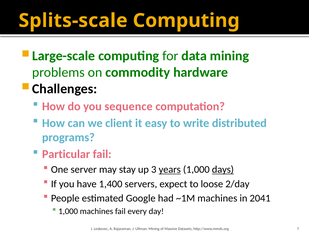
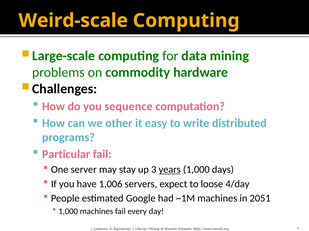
Splits-scale: Splits-scale -> Weird-scale
client: client -> other
days underline: present -> none
1,400: 1,400 -> 1,006
2/day: 2/day -> 4/day
2041: 2041 -> 2051
